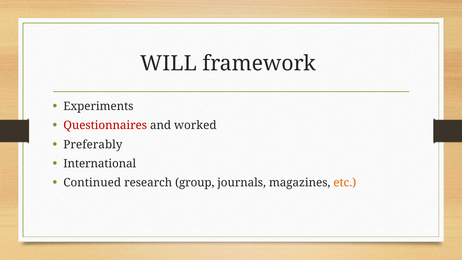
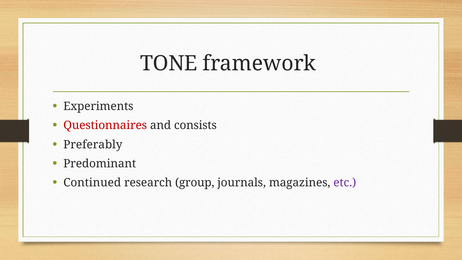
WILL: WILL -> TONE
worked: worked -> consists
International: International -> Predominant
etc colour: orange -> purple
